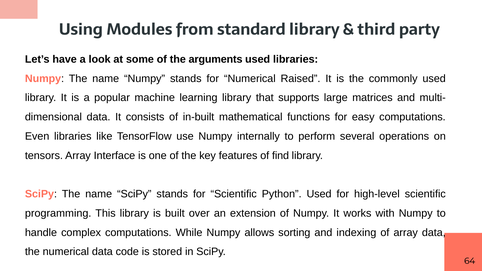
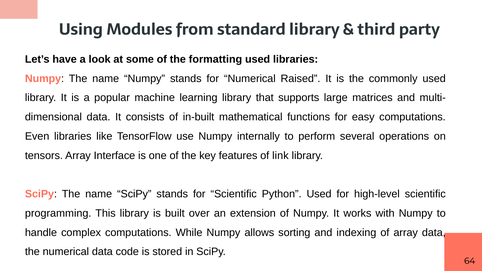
arguments: arguments -> formatting
find: find -> link
